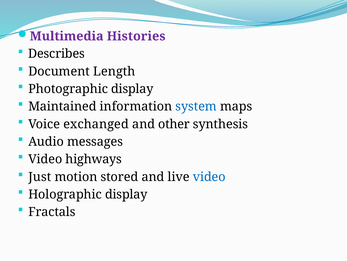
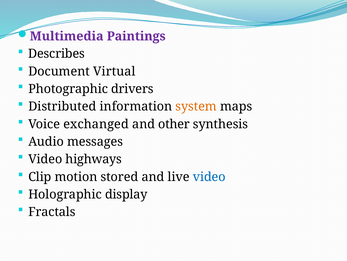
Histories: Histories -> Paintings
Length: Length -> Virtual
Photographic display: display -> drivers
Maintained: Maintained -> Distributed
system colour: blue -> orange
Just: Just -> Clip
